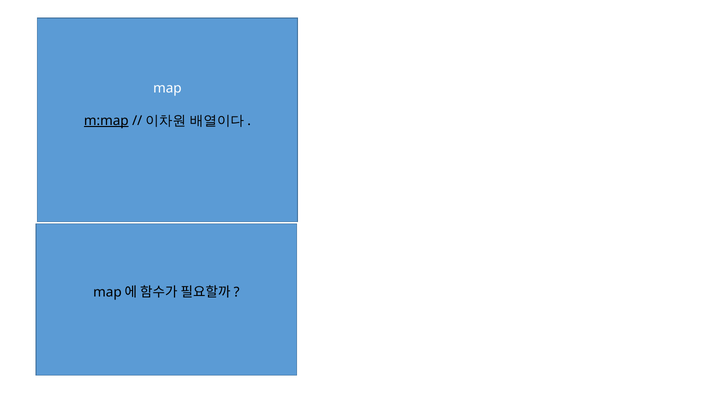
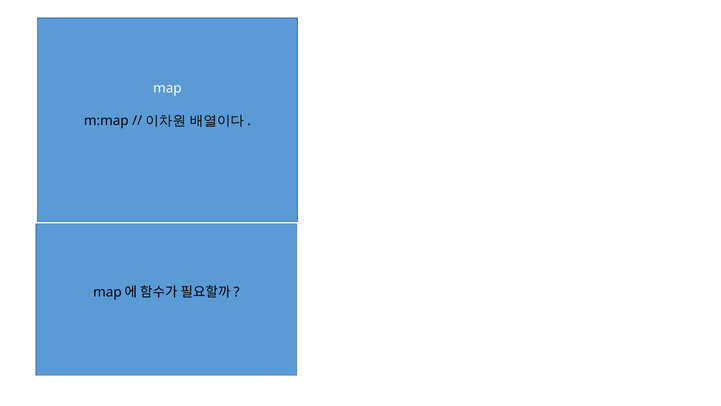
m:map underline: present -> none
